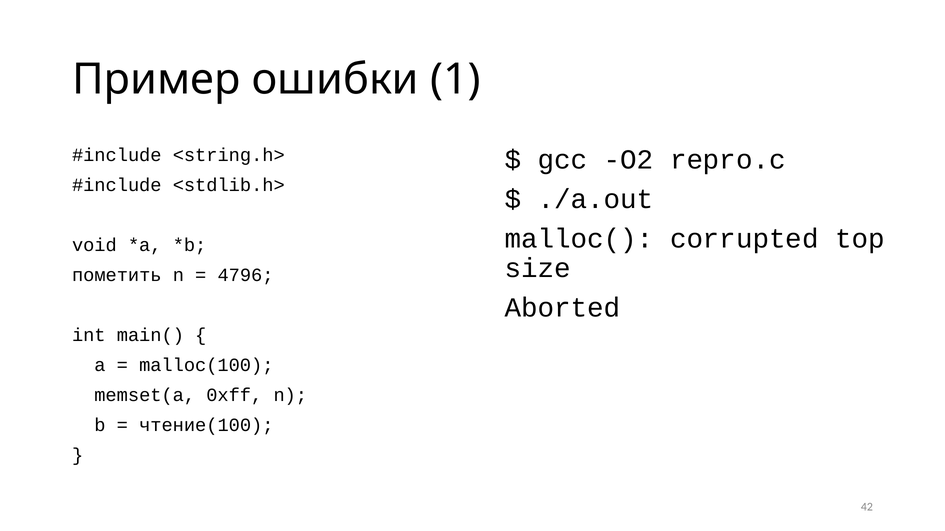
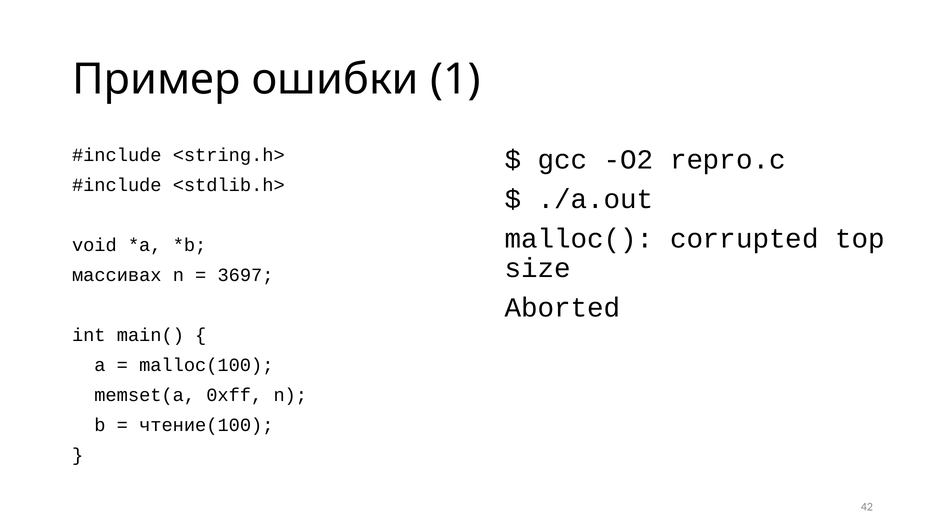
пометить: пометить -> массивах
4796: 4796 -> 3697
